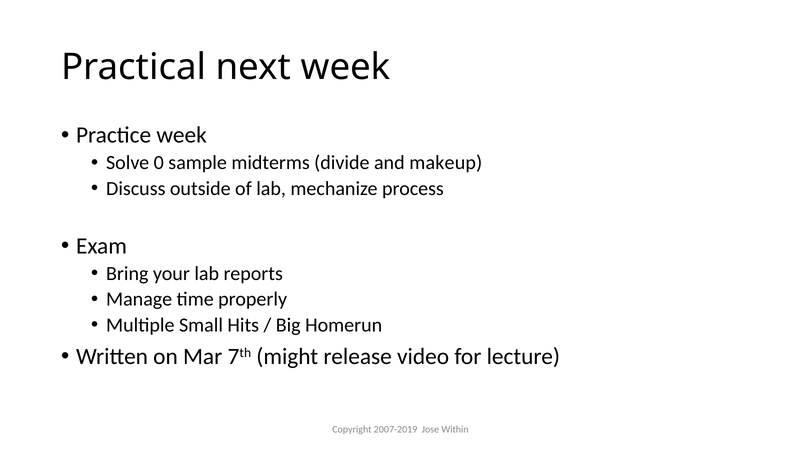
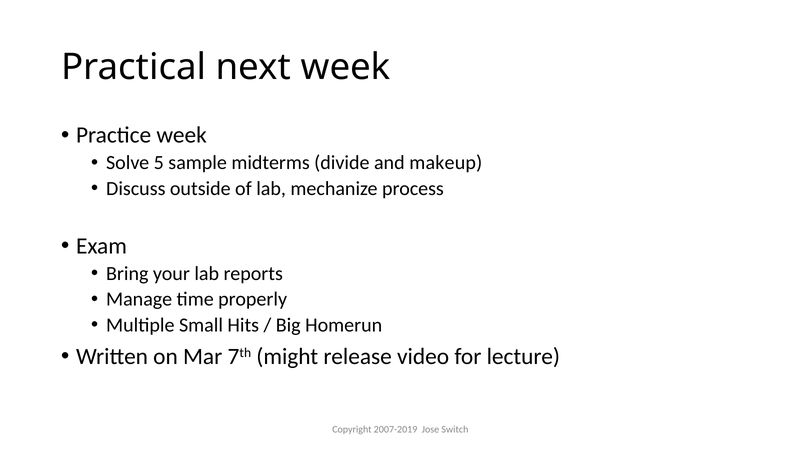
0: 0 -> 5
Within: Within -> Switch
